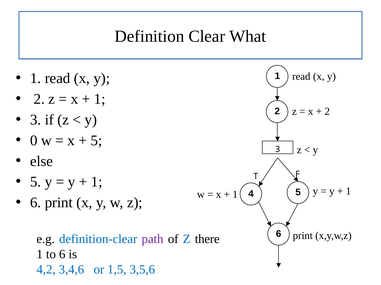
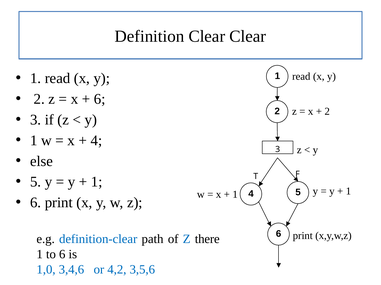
Clear What: What -> Clear
1 at (100, 99): 1 -> 6
0 at (34, 141): 0 -> 1
5 at (96, 141): 5 -> 4
path colour: purple -> black
4,2: 4,2 -> 1,0
1,5: 1,5 -> 4,2
